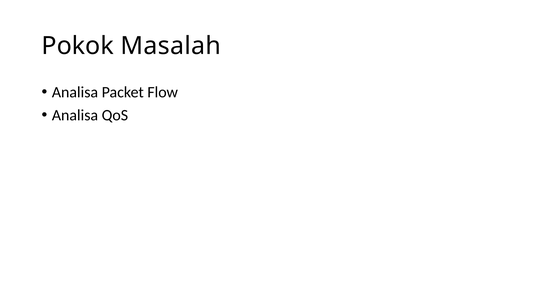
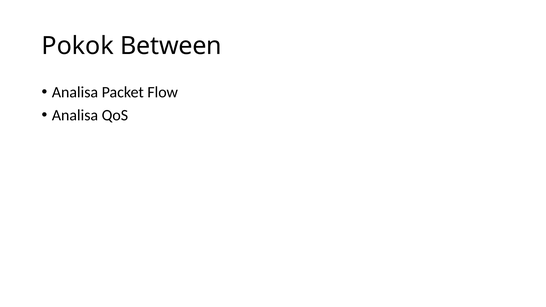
Masalah: Masalah -> Between
